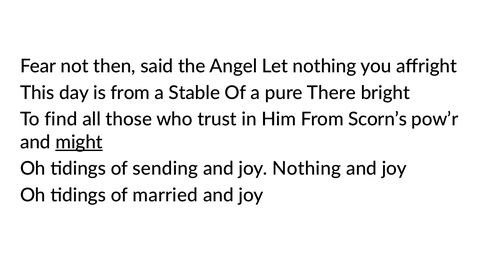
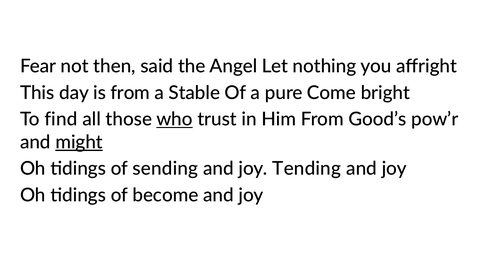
There: There -> Come
who underline: none -> present
Scorn’s: Scorn’s -> Good’s
joy Nothing: Nothing -> Tending
married: married -> become
